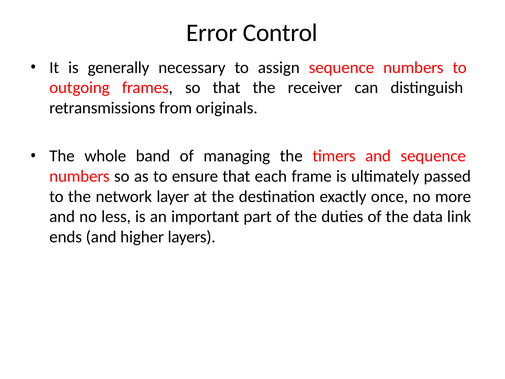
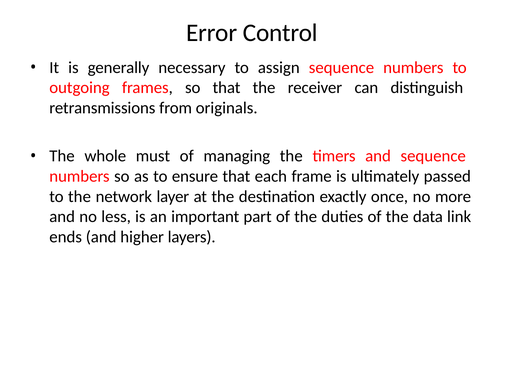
band: band -> must
